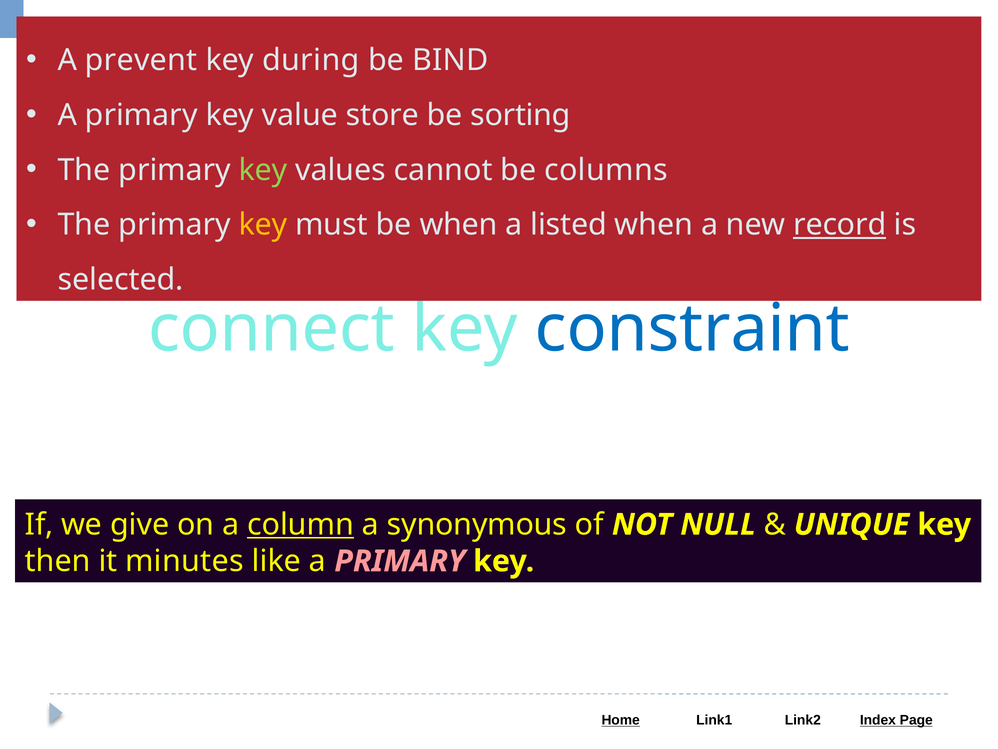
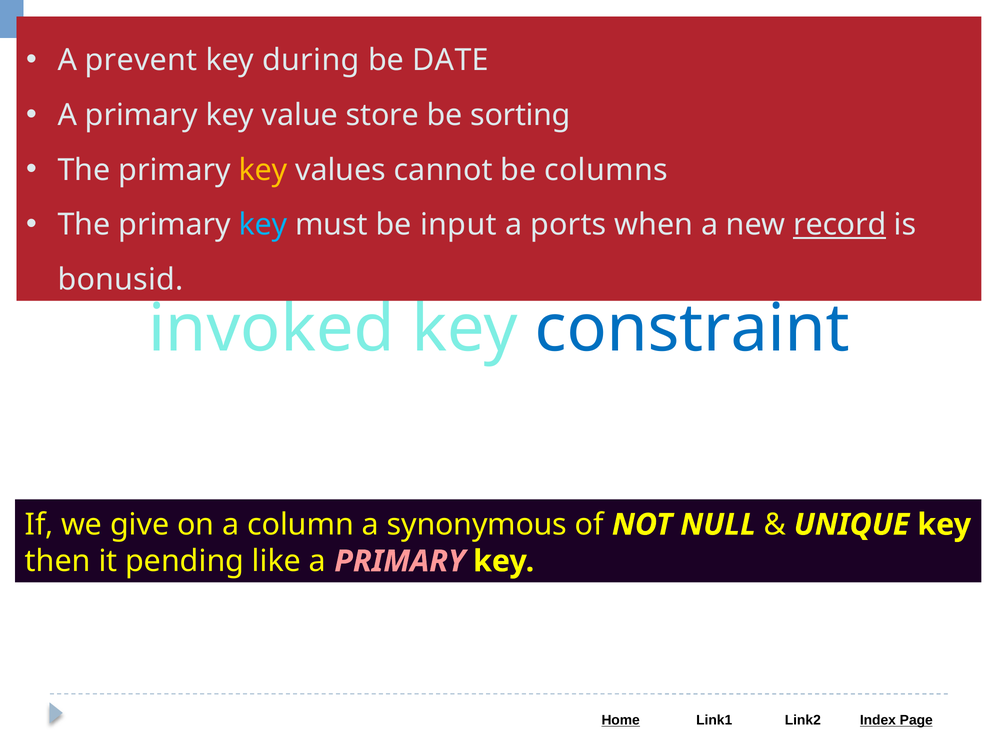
BIND: BIND -> DATE
key at (263, 170) colour: light green -> yellow
key at (263, 225) colour: yellow -> light blue
be when: when -> input
listed: listed -> ports
selected: selected -> bonusid
connect: connect -> invoked
column underline: present -> none
minutes: minutes -> pending
